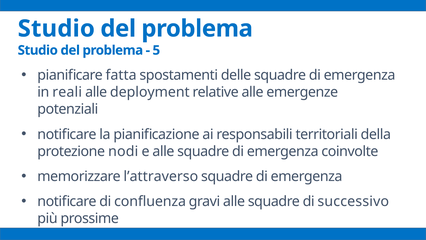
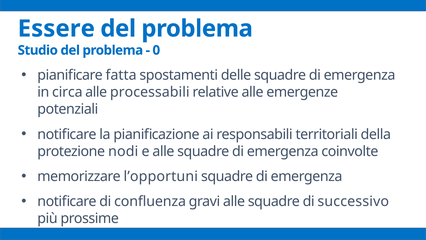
Studio at (56, 29): Studio -> Essere
5: 5 -> 0
reali: reali -> circa
deployment: deployment -> processabili
l’attraverso: l’attraverso -> l’opportuni
